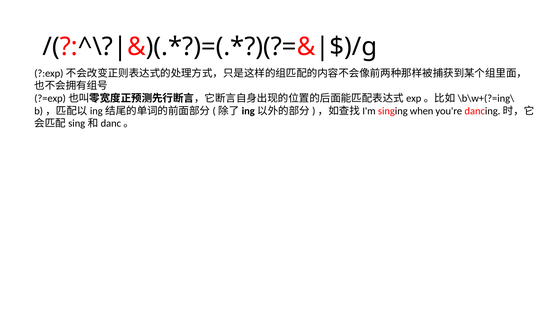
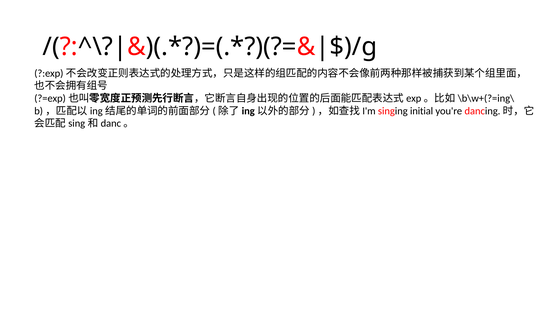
when: when -> initial
